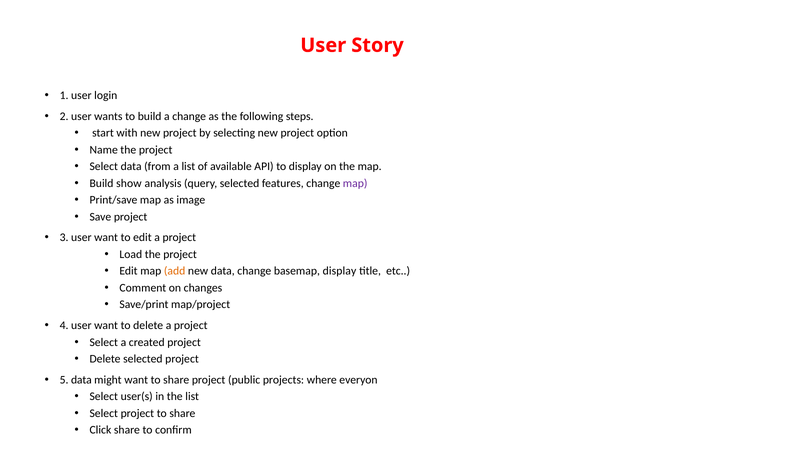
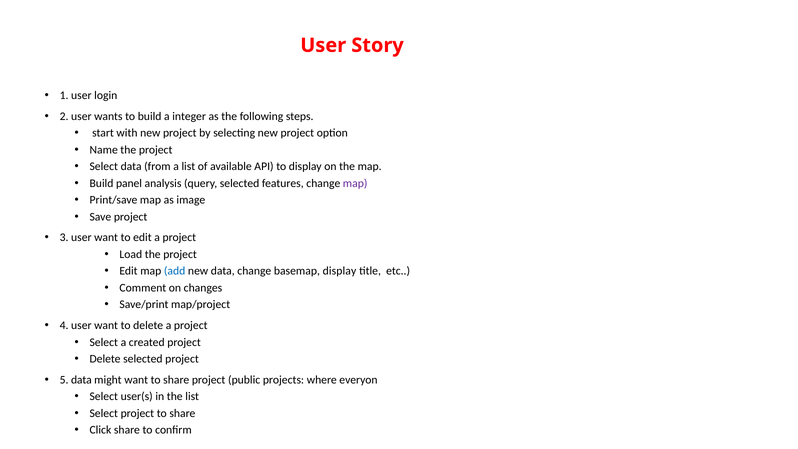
a change: change -> integer
show: show -> panel
add colour: orange -> blue
